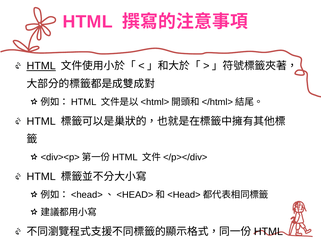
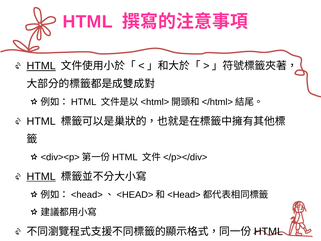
HTML at (41, 176) underline: none -> present
